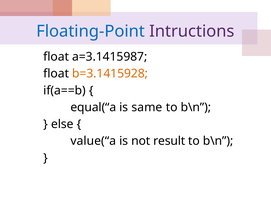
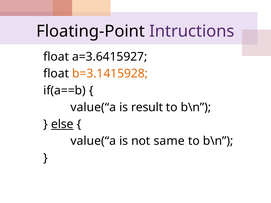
Floating-Point colour: blue -> black
a=3.1415987: a=3.1415987 -> a=3.6415927
equal(“a at (93, 107): equal(“a -> value(“a
same: same -> result
else underline: none -> present
result: result -> same
